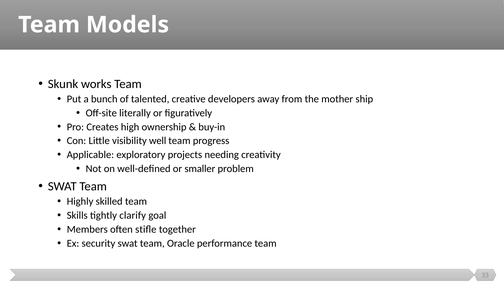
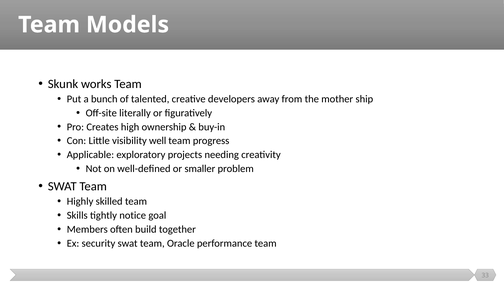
clarify: clarify -> notice
stiﬂe: stiﬂe -> build
